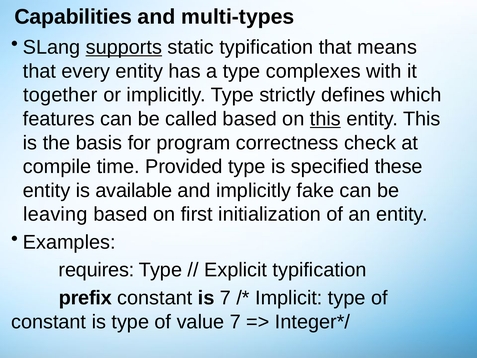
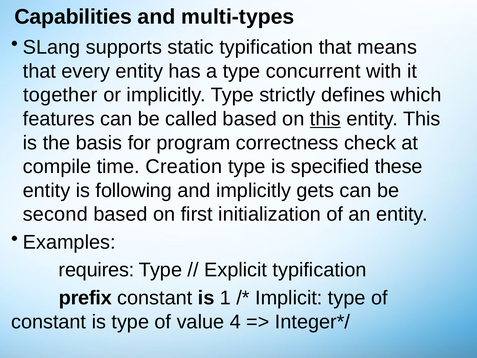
supports underline: present -> none
complexes: complexes -> concurrent
Provided: Provided -> Creation
available: available -> following
fake: fake -> gets
leaving: leaving -> second
is 7: 7 -> 1
value 7: 7 -> 4
